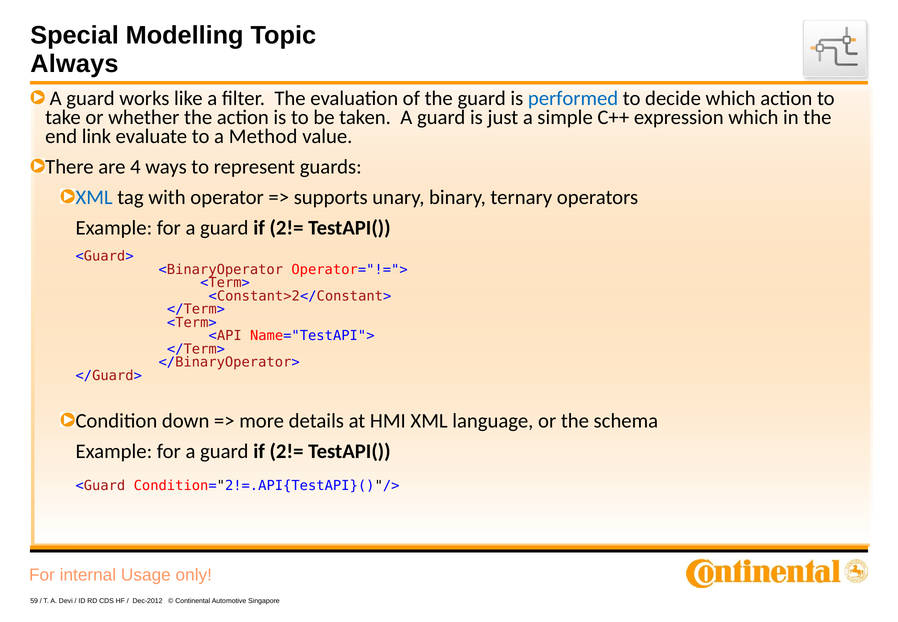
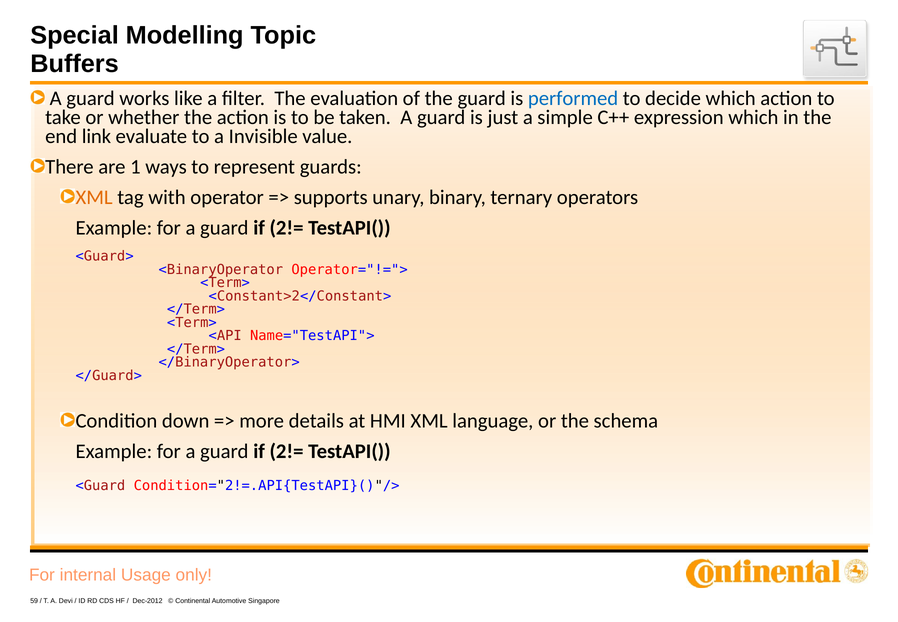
Always: Always -> Buffers
Method: Method -> Invisible
4: 4 -> 1
XML at (94, 197) colour: blue -> orange
